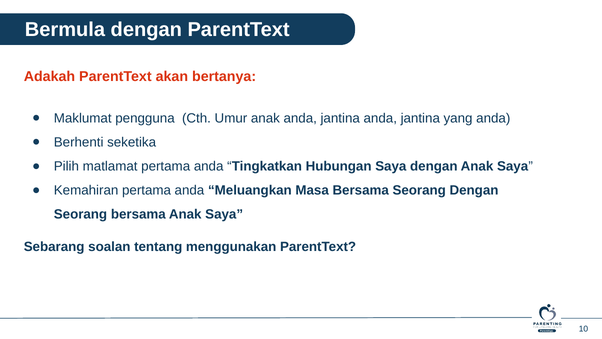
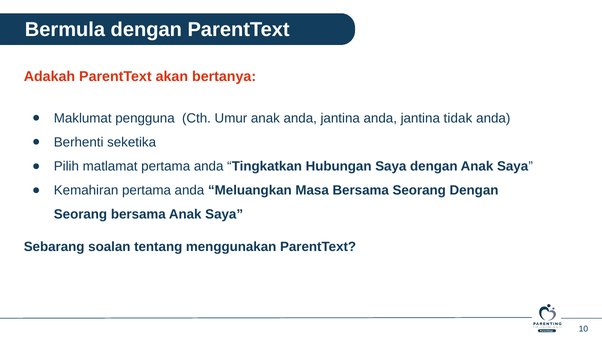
yang: yang -> tidak
